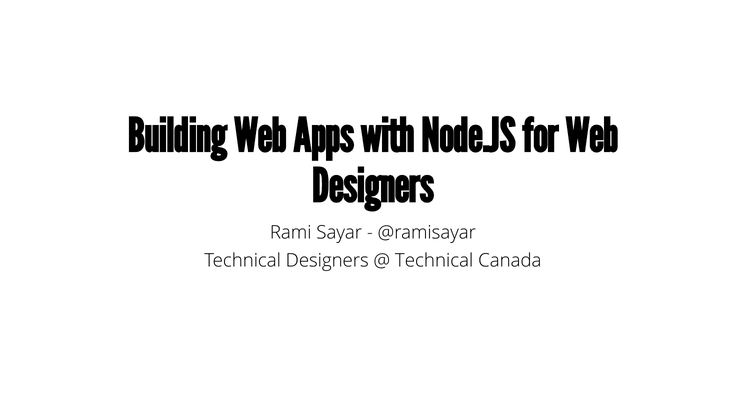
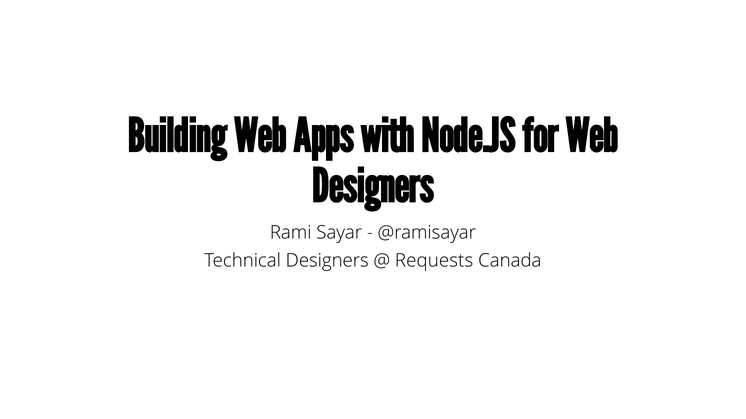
Technical at (434, 261): Technical -> Requests
